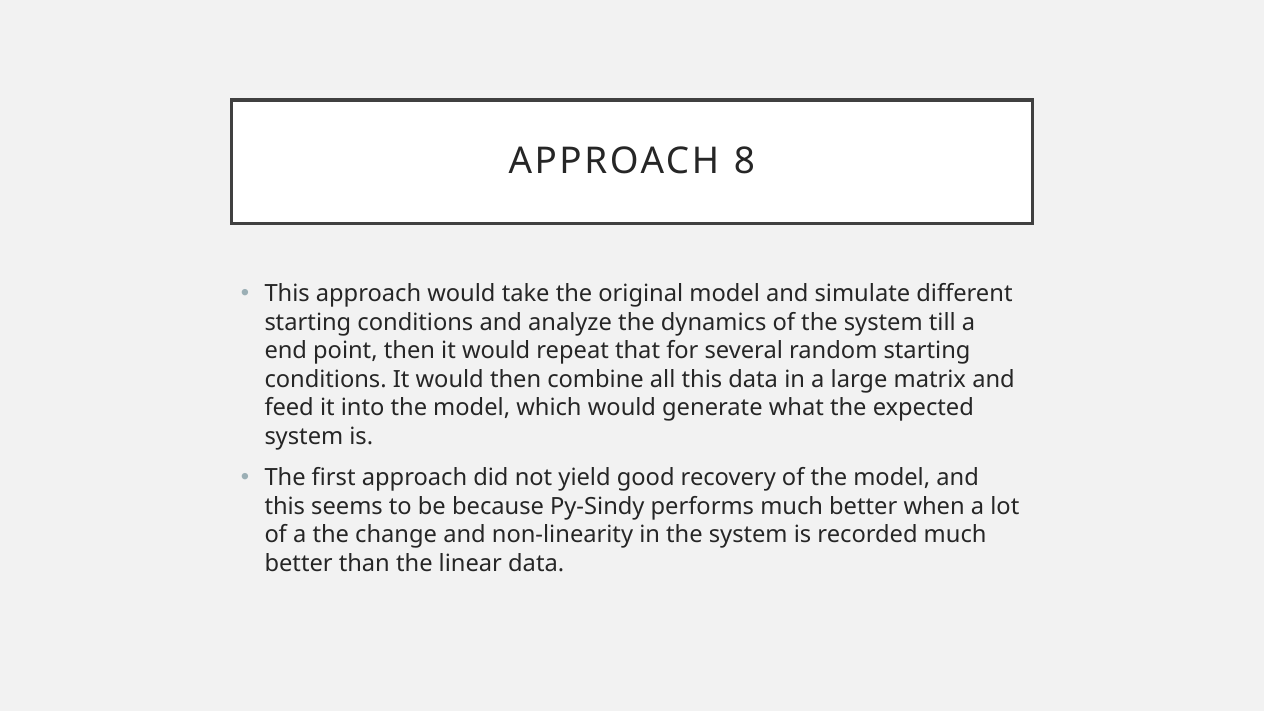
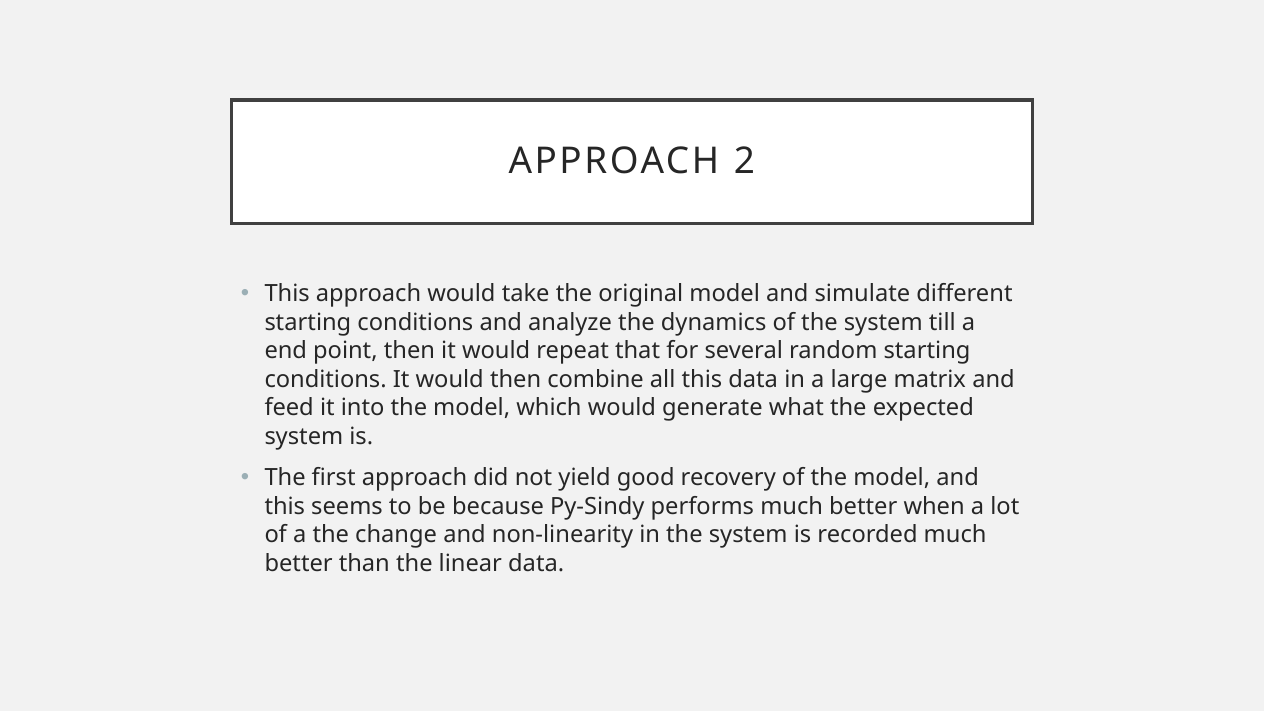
8: 8 -> 2
